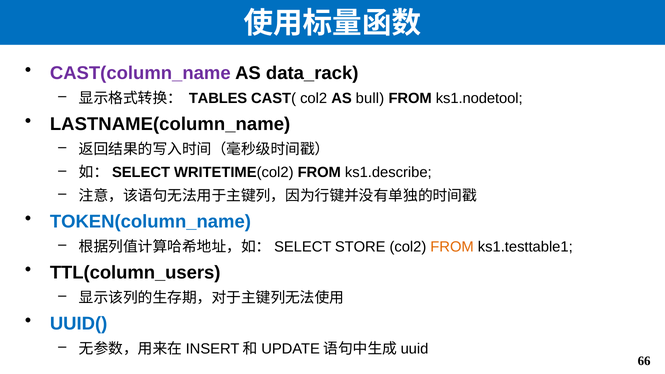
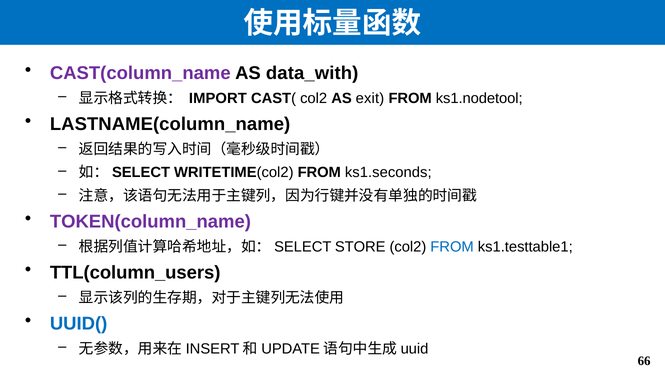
data_rack: data_rack -> data_with
TABLES: TABLES -> IMPORT
bull: bull -> exit
ks1.describe: ks1.describe -> ks1.seconds
TOKEN(column_name colour: blue -> purple
FROM at (452, 247) colour: orange -> blue
